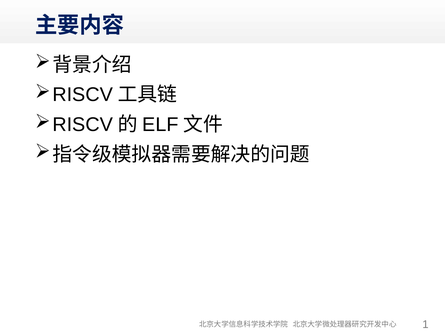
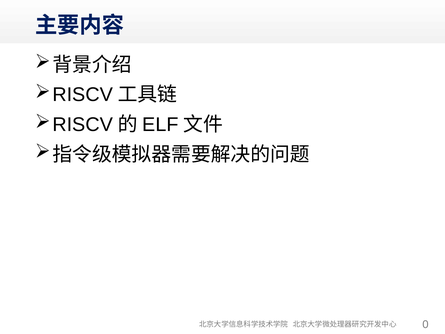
1: 1 -> 0
